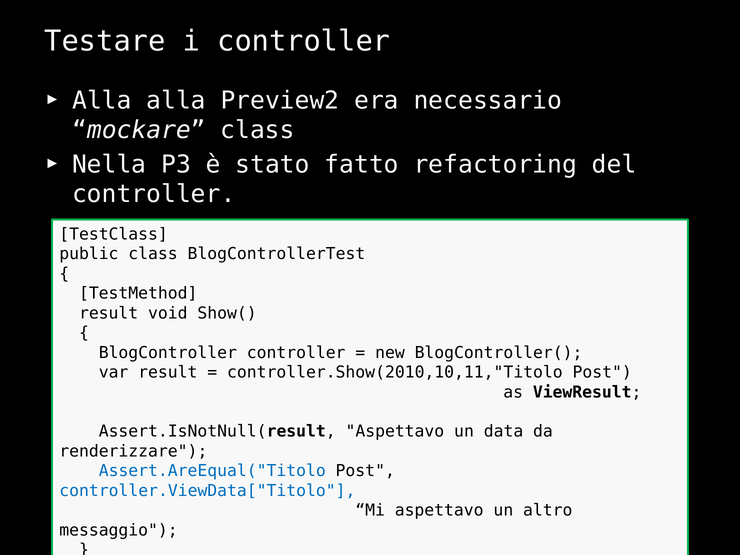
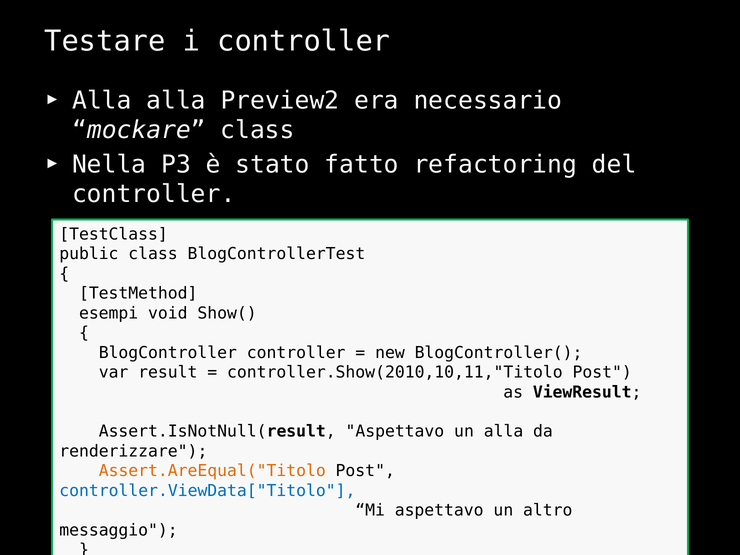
result at (109, 313): result -> esempi
un data: data -> alla
Assert.AreEqual("Titolo colour: blue -> orange
